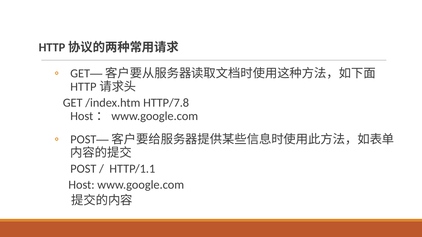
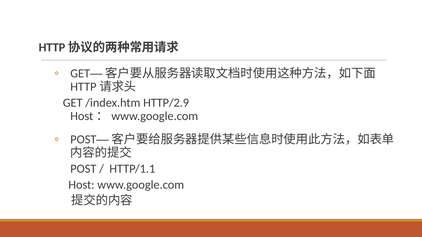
HTTP/7.8: HTTP/7.8 -> HTTP/2.9
